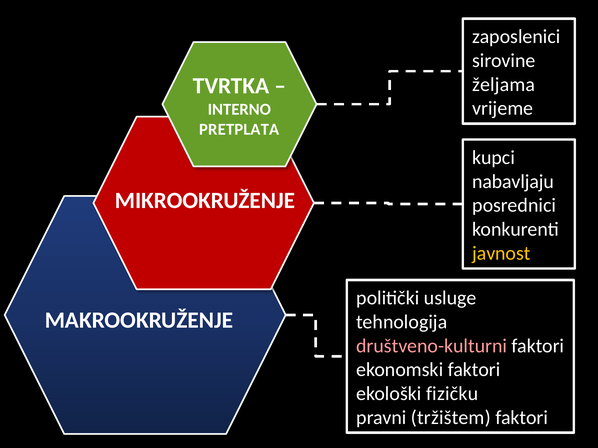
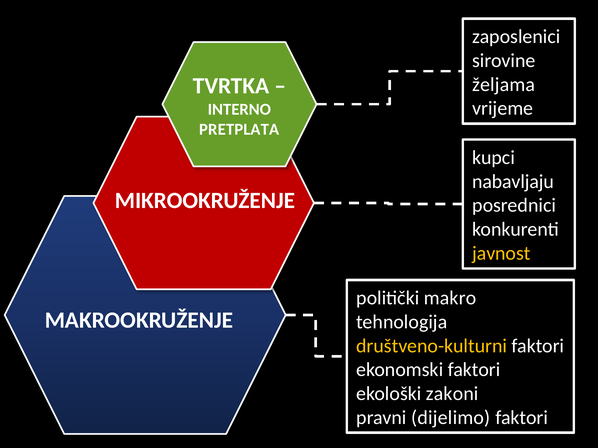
usluge: usluge -> makro
društveno-kulturni colour: pink -> yellow
fizičku: fizičku -> zakoni
tržištem: tržištem -> dijelimo
